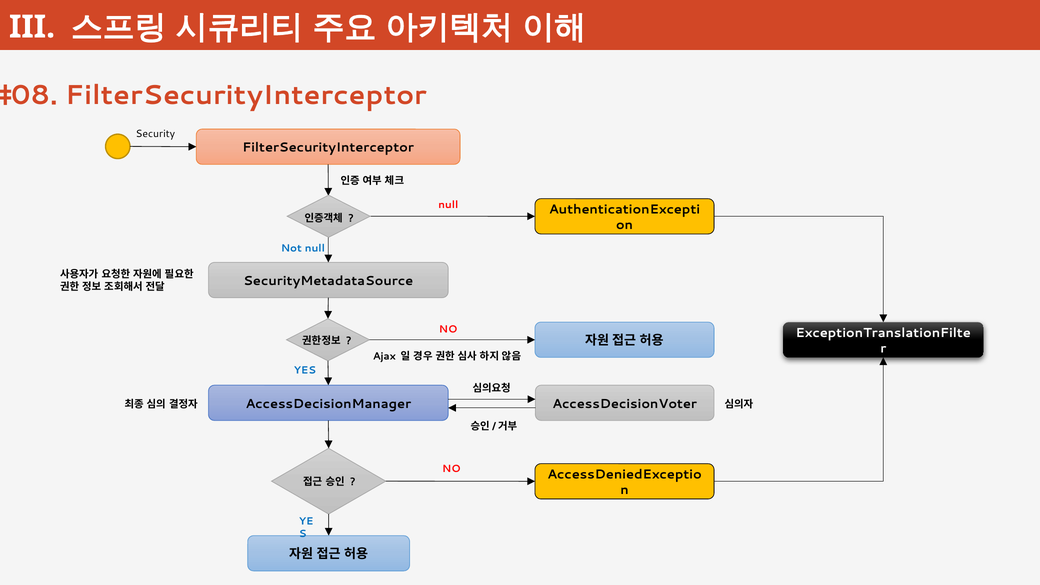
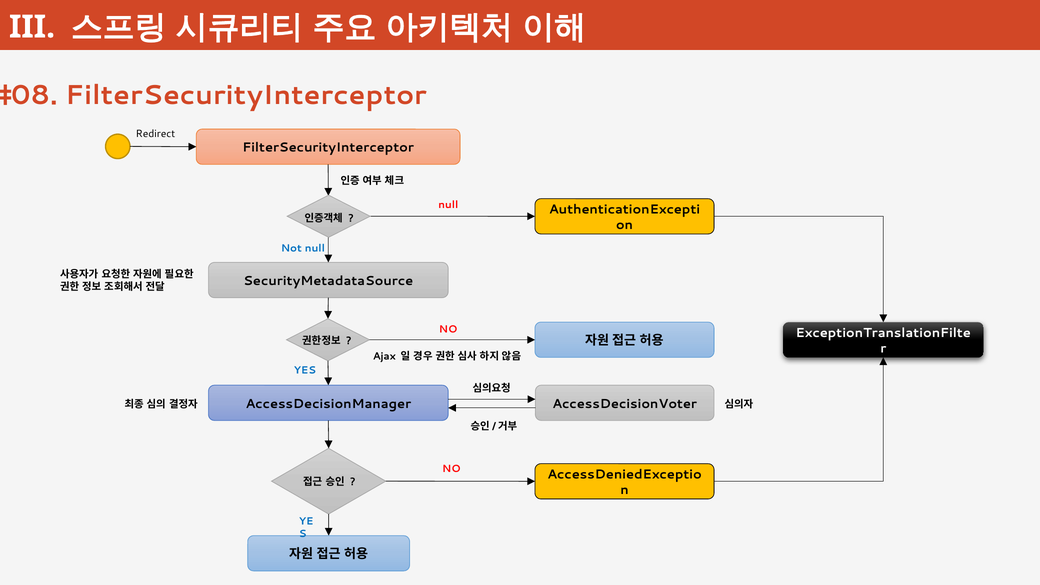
Security: Security -> Redirect
